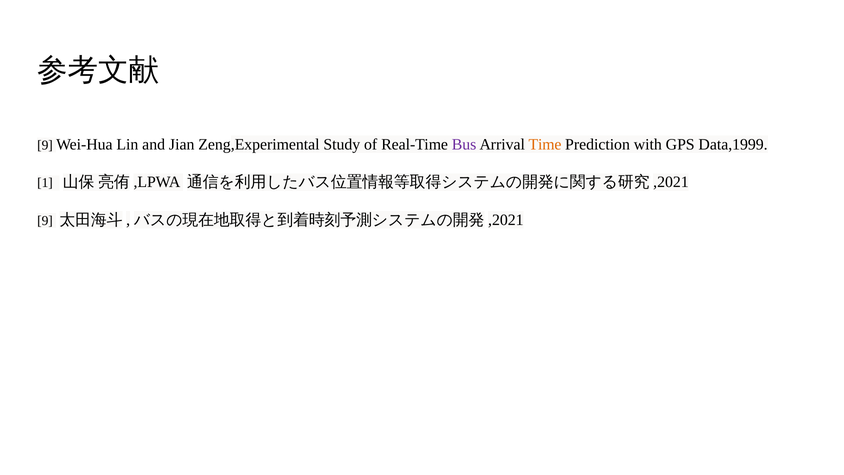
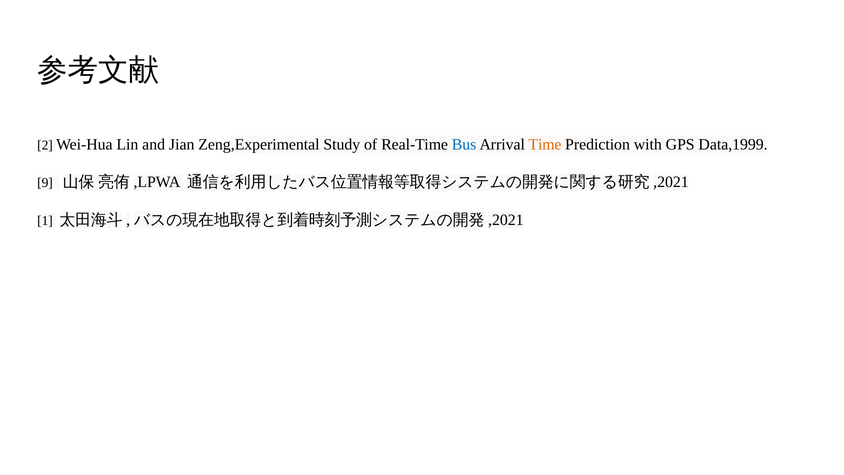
9 at (45, 145): 9 -> 2
Bus colour: purple -> blue
1: 1 -> 9
9 at (45, 221): 9 -> 1
